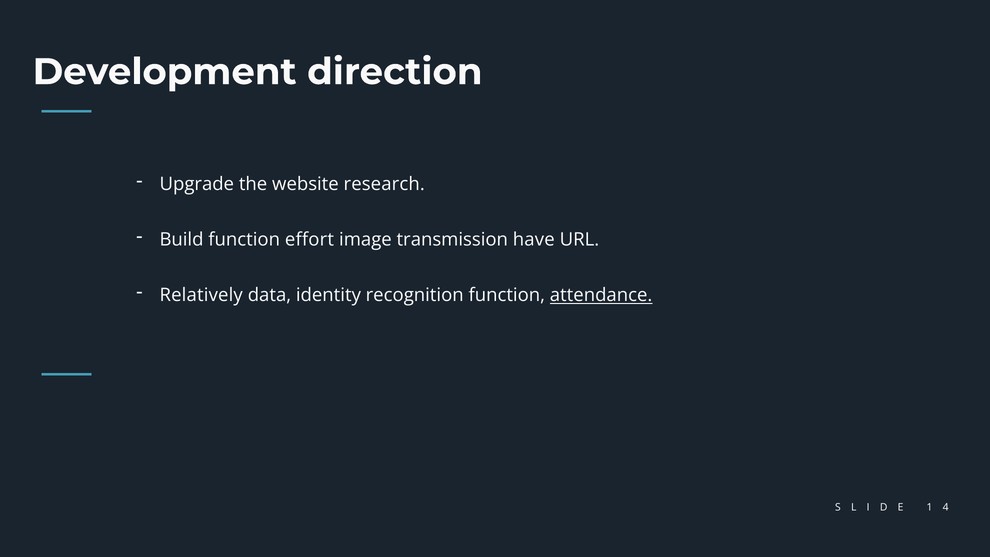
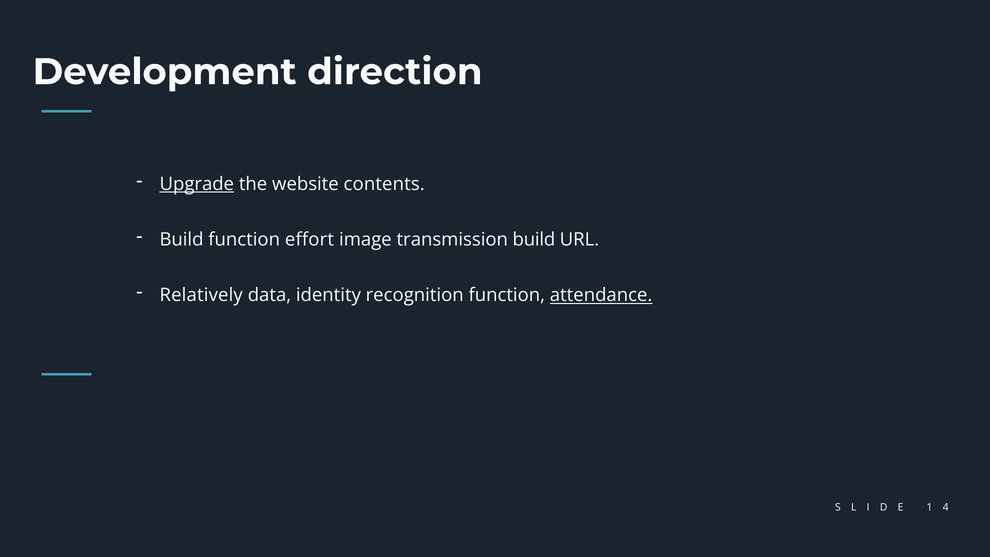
Upgrade underline: none -> present
research: research -> contents
transmission have: have -> build
